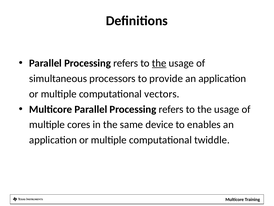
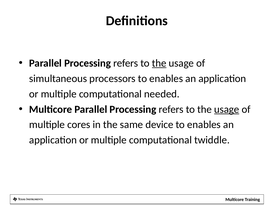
processors to provide: provide -> enables
vectors: vectors -> needed
usage at (227, 109) underline: none -> present
